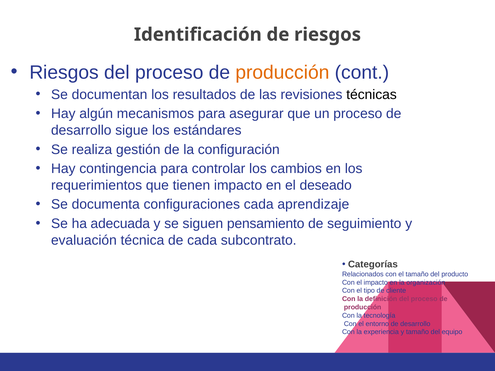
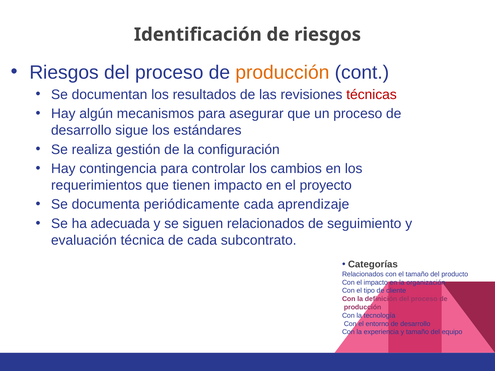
técnicas colour: black -> red
deseado: deseado -> proyecto
configuraciones: configuraciones -> periódicamente
siguen pensamiento: pensamiento -> relacionados
